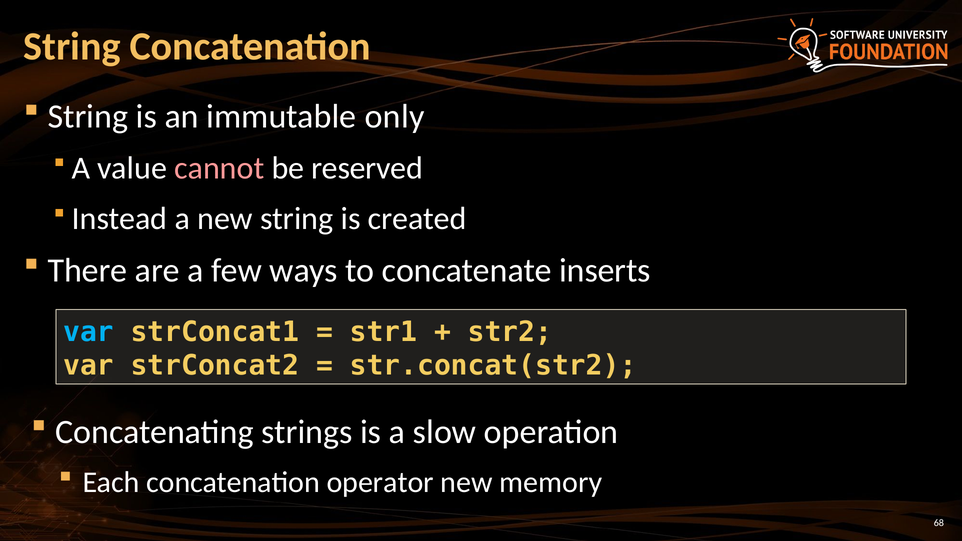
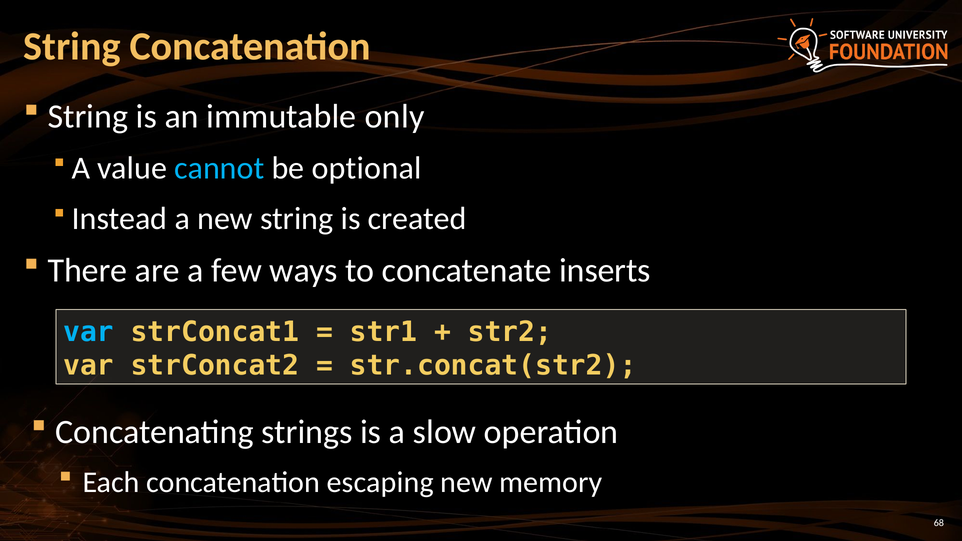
cannot colour: pink -> light blue
reserved: reserved -> optional
operator: operator -> escaping
